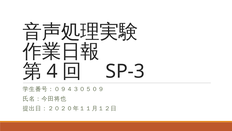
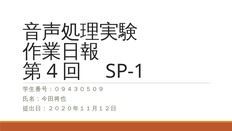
SP-3: SP-3 -> SP-1
